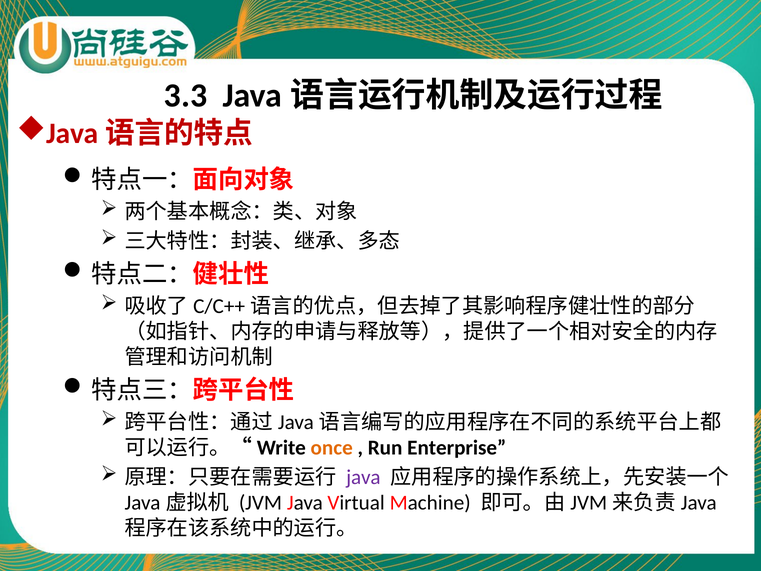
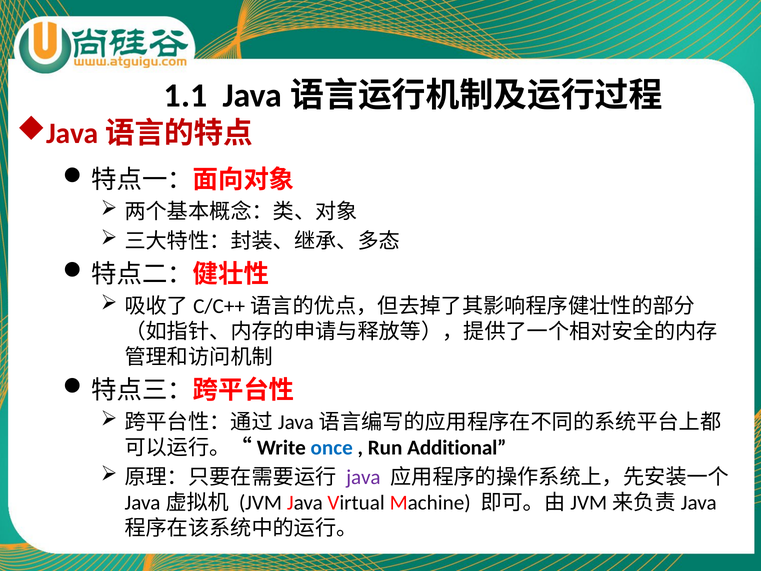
3.3: 3.3 -> 1.1
once colour: orange -> blue
Enterprise: Enterprise -> Additional
